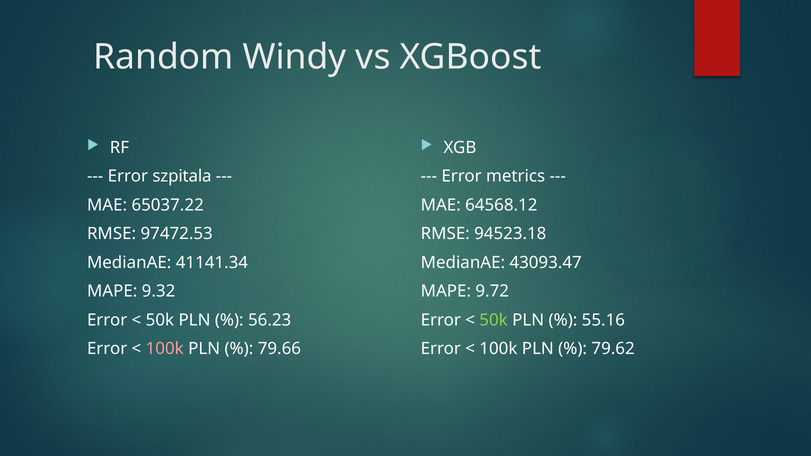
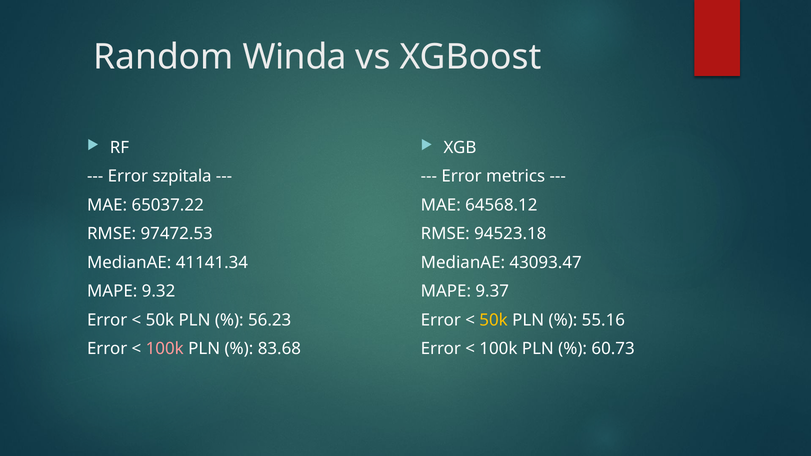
Windy: Windy -> Winda
9.72: 9.72 -> 9.37
50k at (494, 320) colour: light green -> yellow
79.62: 79.62 -> 60.73
79.66: 79.66 -> 83.68
